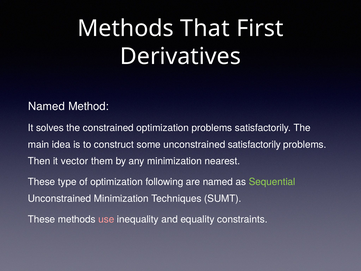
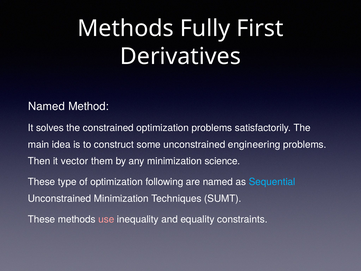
That: That -> Fully
unconstrained satisfactorily: satisfactorily -> engineering
nearest: nearest -> science
Sequential colour: light green -> light blue
